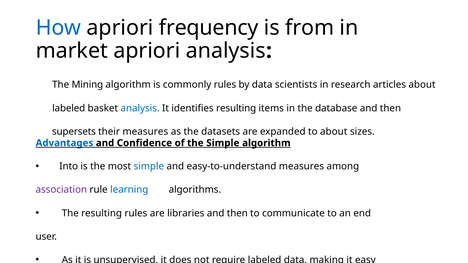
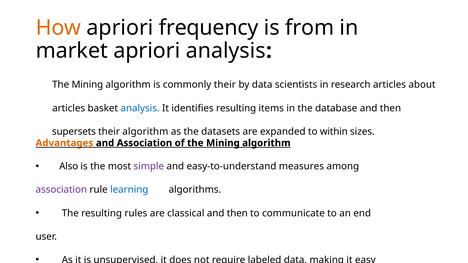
How colour: blue -> orange
commonly rules: rules -> their
labeled at (69, 108): labeled -> articles
their measures: measures -> algorithm
to about: about -> within
Advantages colour: blue -> orange
and Confidence: Confidence -> Association
of the Simple: Simple -> Mining
Into: Into -> Also
simple at (149, 167) colour: blue -> purple
libraries: libraries -> classical
